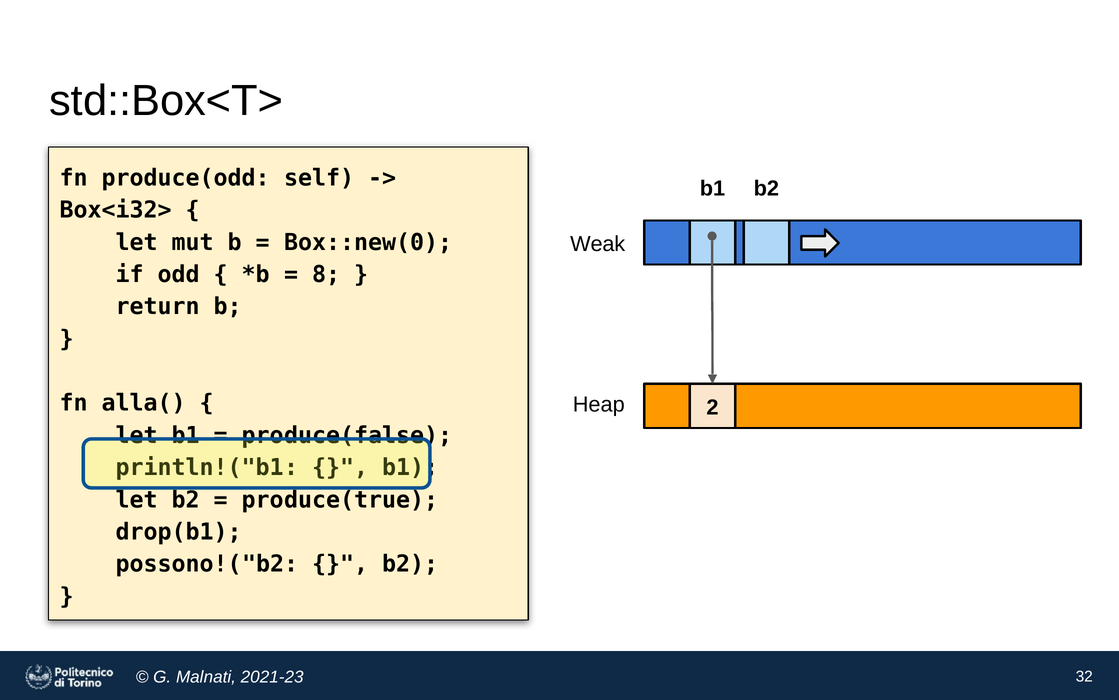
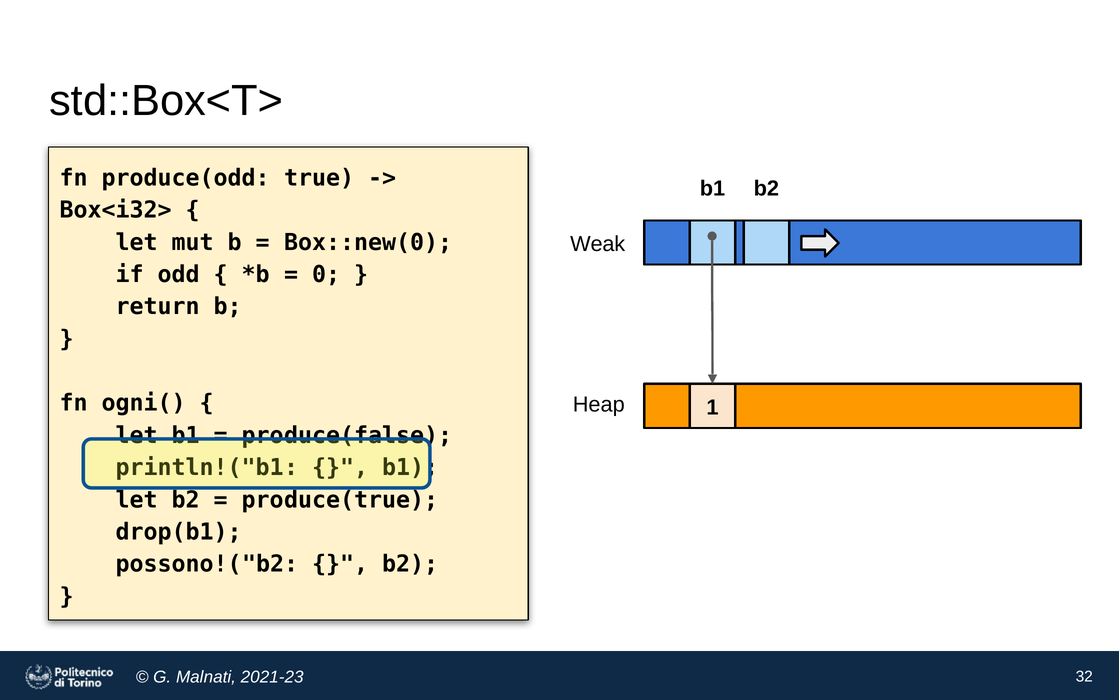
self: self -> true
8: 8 -> 0
alla(: alla( -> ogni(
2: 2 -> 1
